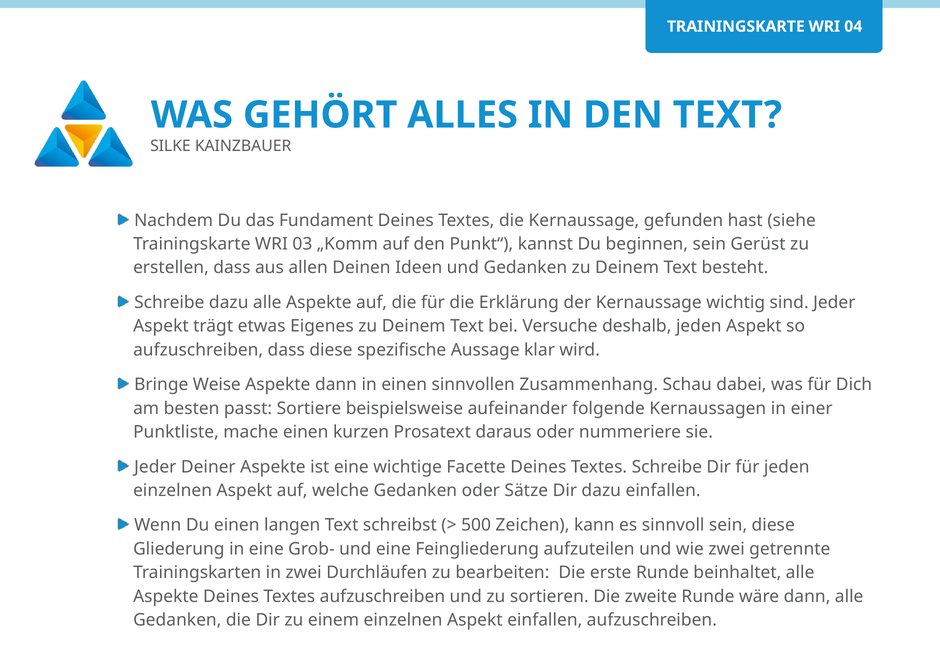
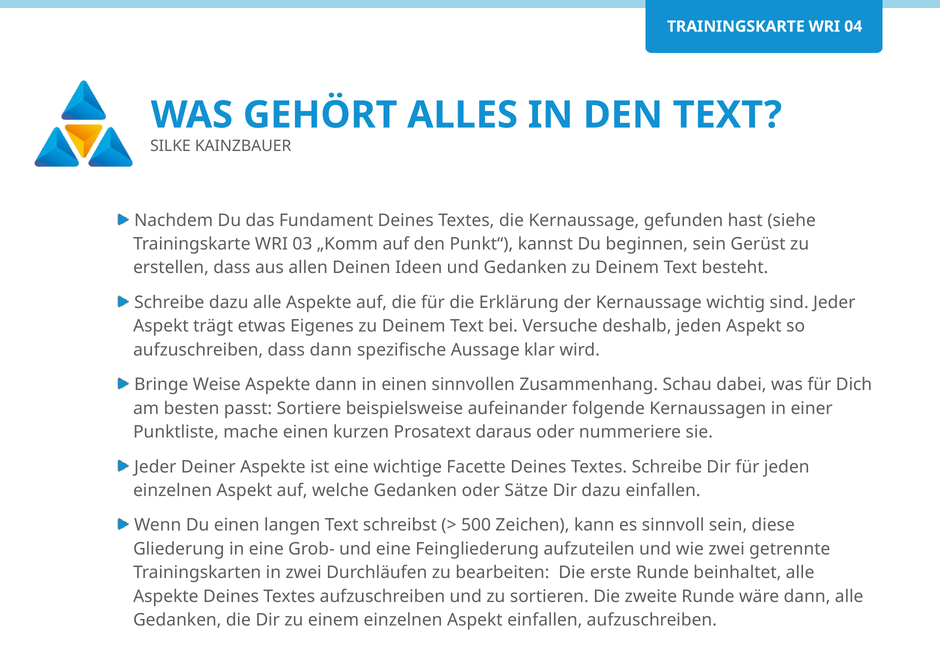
dass diese: diese -> dann
